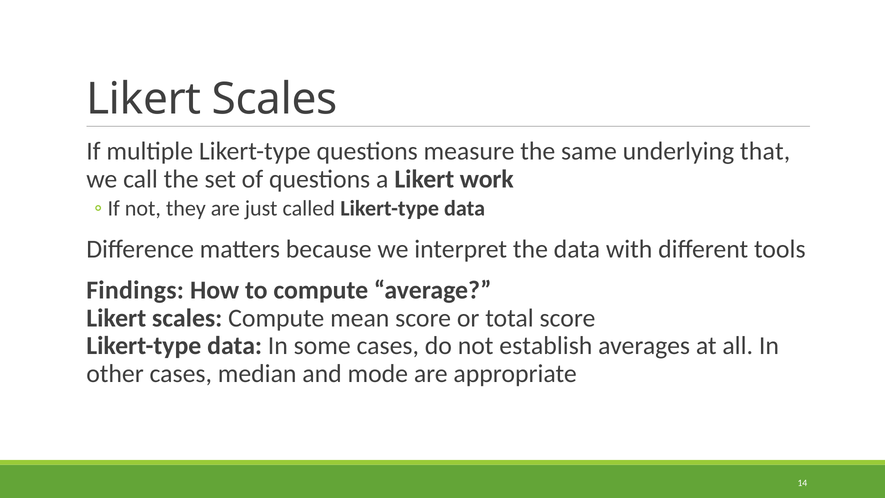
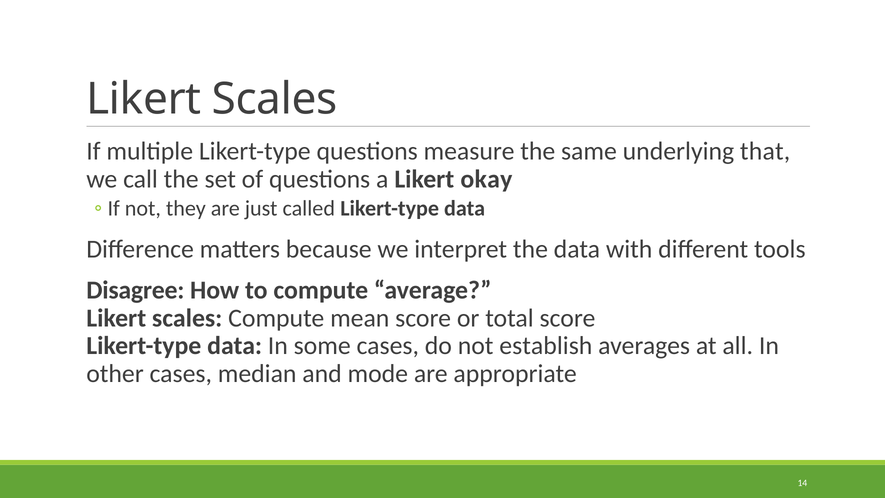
work: work -> okay
Findings: Findings -> Disagree
